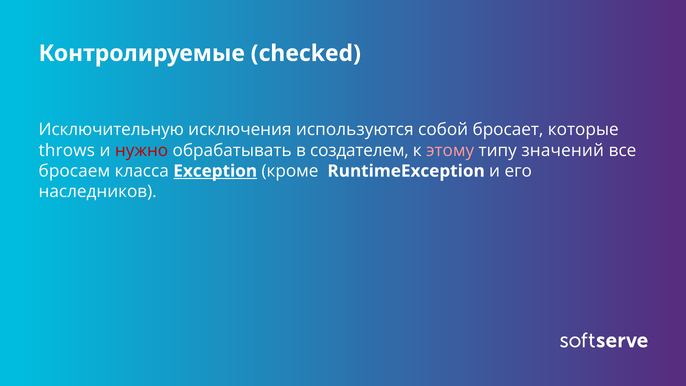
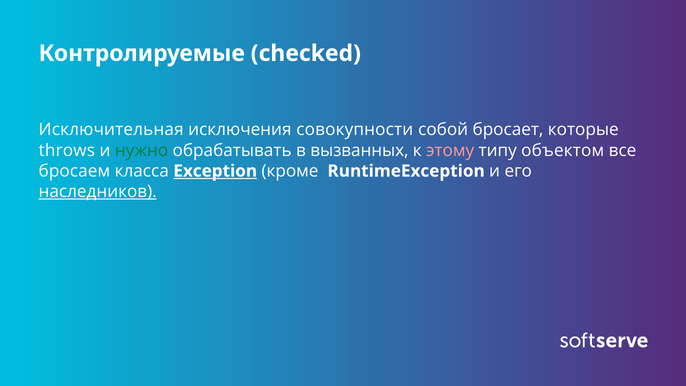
Исключительную: Исключительную -> Исключительная
используются: используются -> совокупности
нужно colour: red -> green
создателем: создателем -> вызванных
значений: значений -> объектом
наследников underline: none -> present
